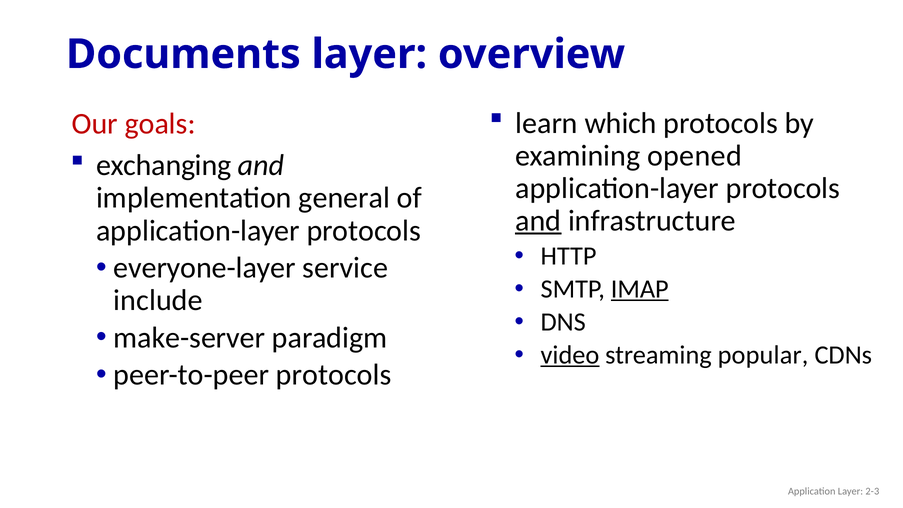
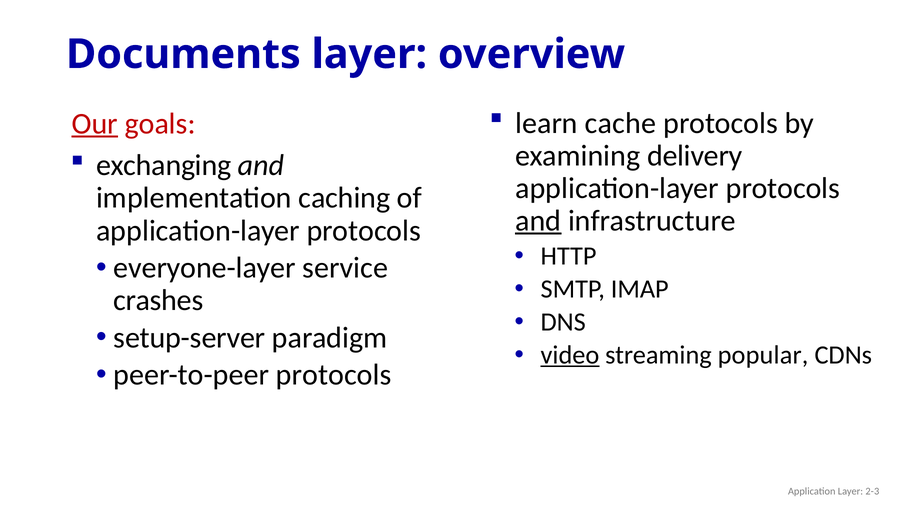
which: which -> cache
Our underline: none -> present
opened: opened -> delivery
general: general -> caching
IMAP underline: present -> none
include: include -> crashes
make-server: make-server -> setup-server
